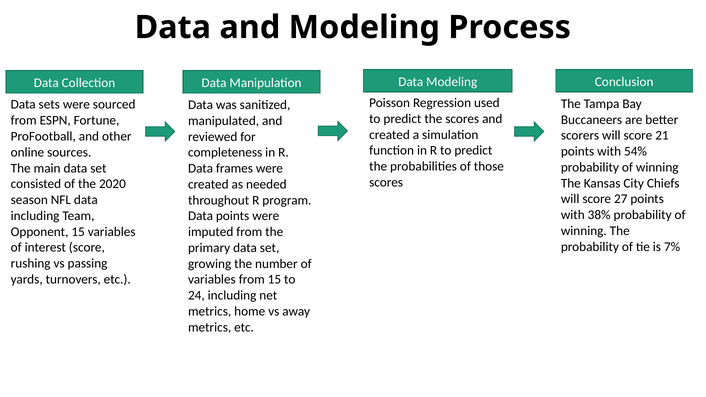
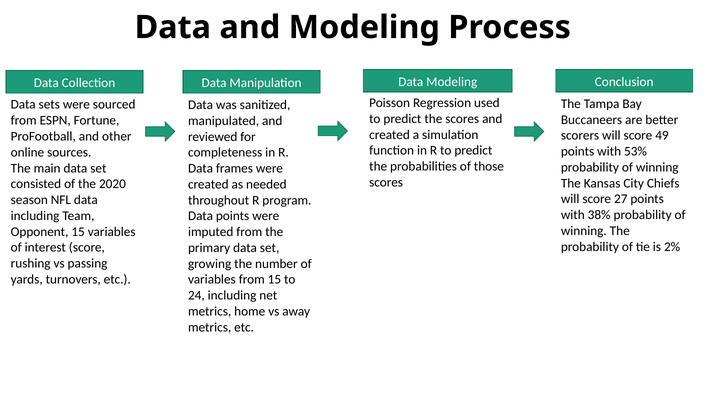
21: 21 -> 49
54%: 54% -> 53%
7%: 7% -> 2%
